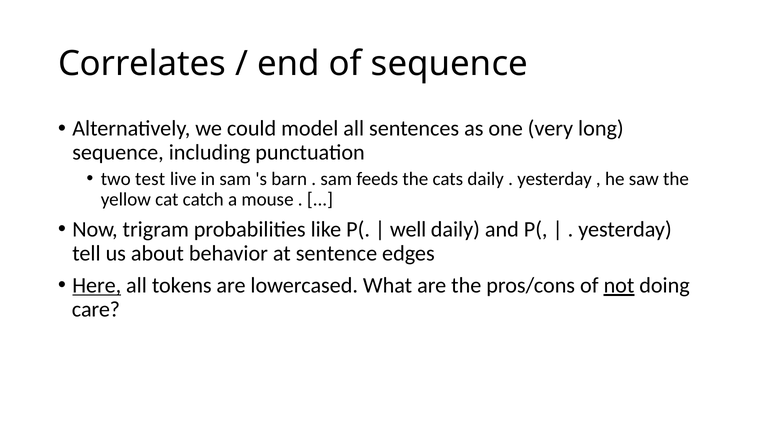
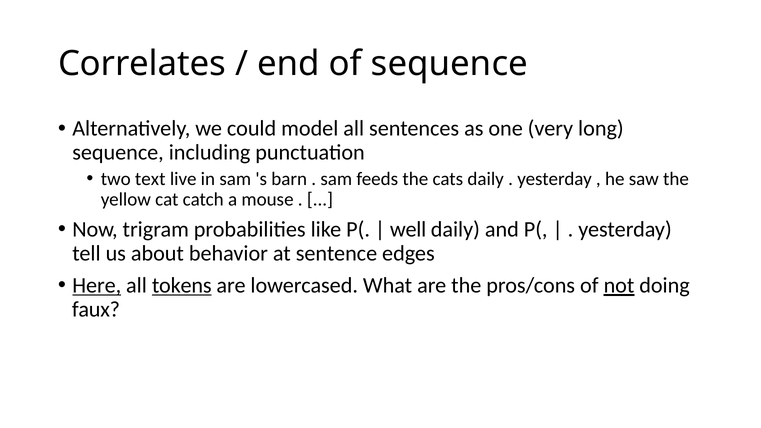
test: test -> text
tokens underline: none -> present
care: care -> faux
